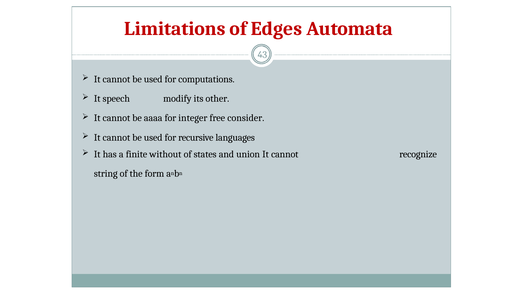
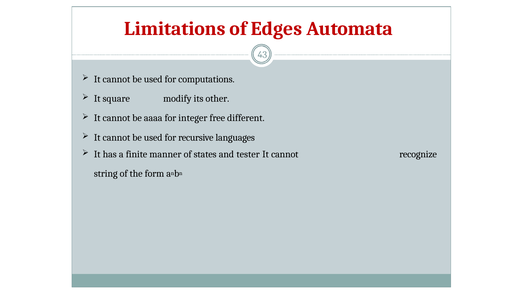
speech: speech -> square
consider: consider -> different
without: without -> manner
union: union -> tester
